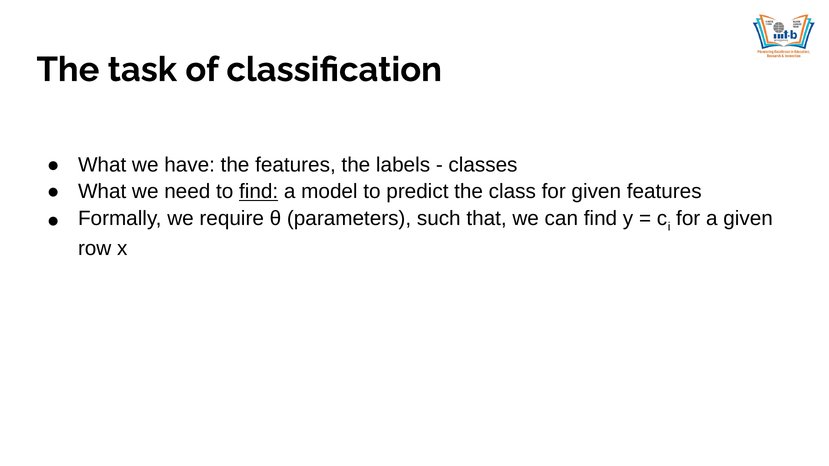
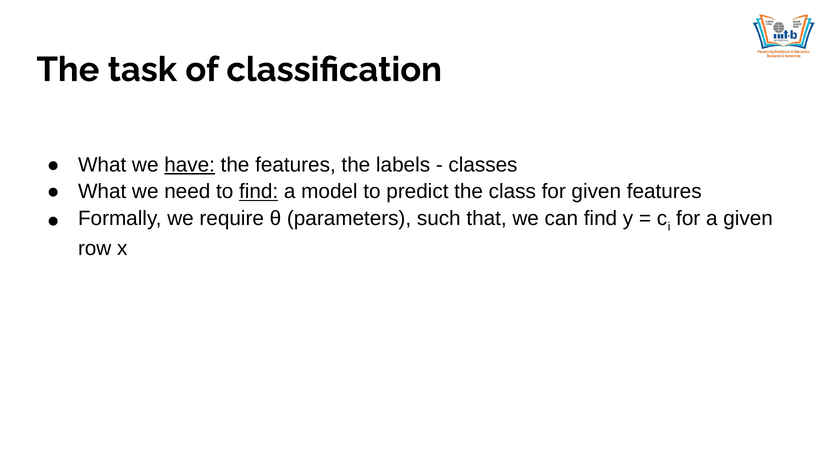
have underline: none -> present
